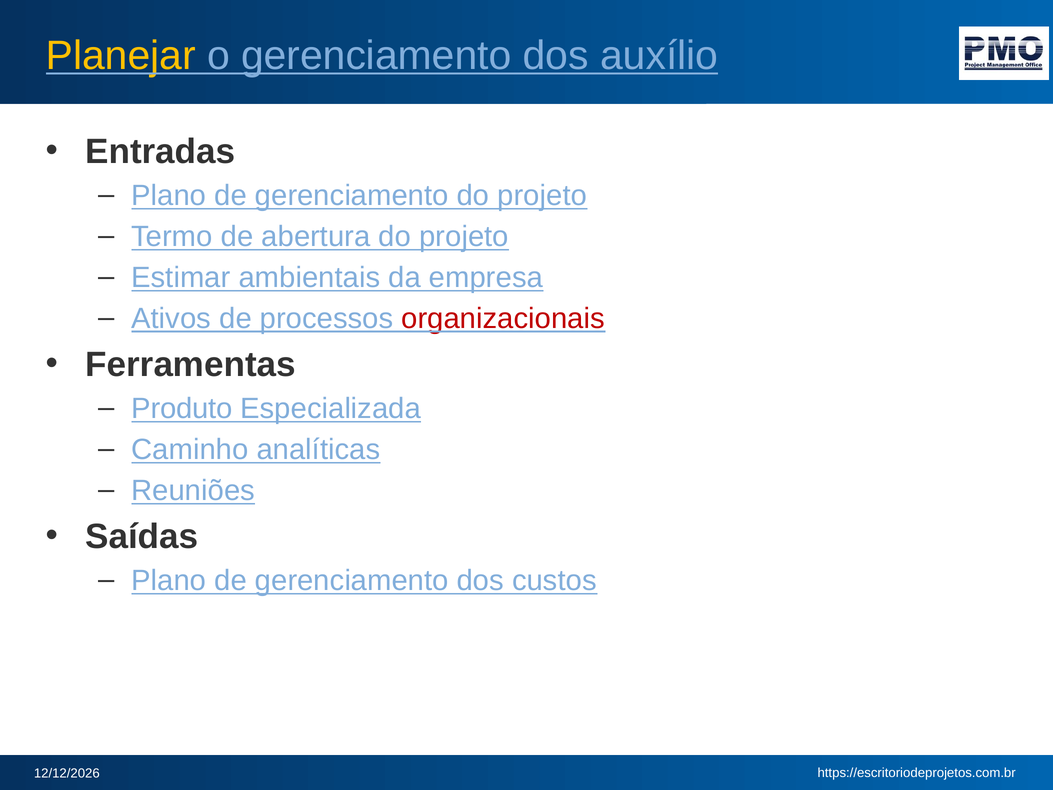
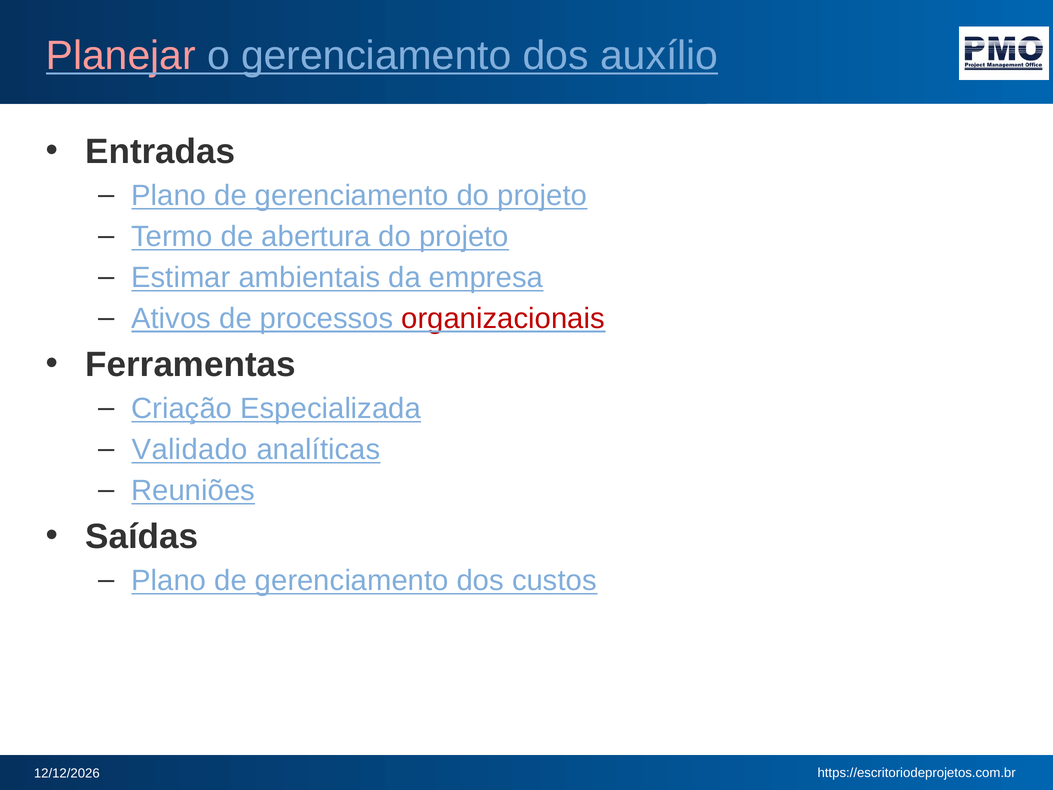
Planejar colour: yellow -> pink
Produto: Produto -> Criação
Caminho: Caminho -> Validado
